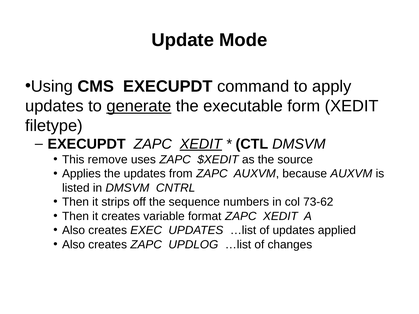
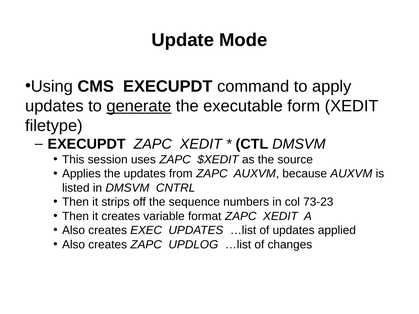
XEDIT at (201, 144) underline: present -> none
remove: remove -> session
73-62: 73-62 -> 73-23
